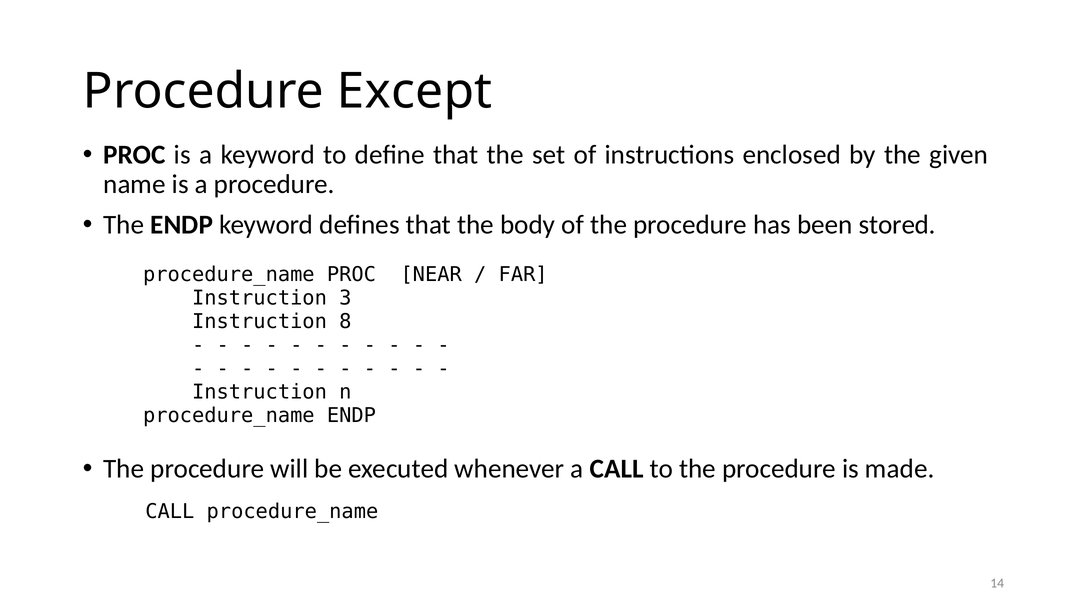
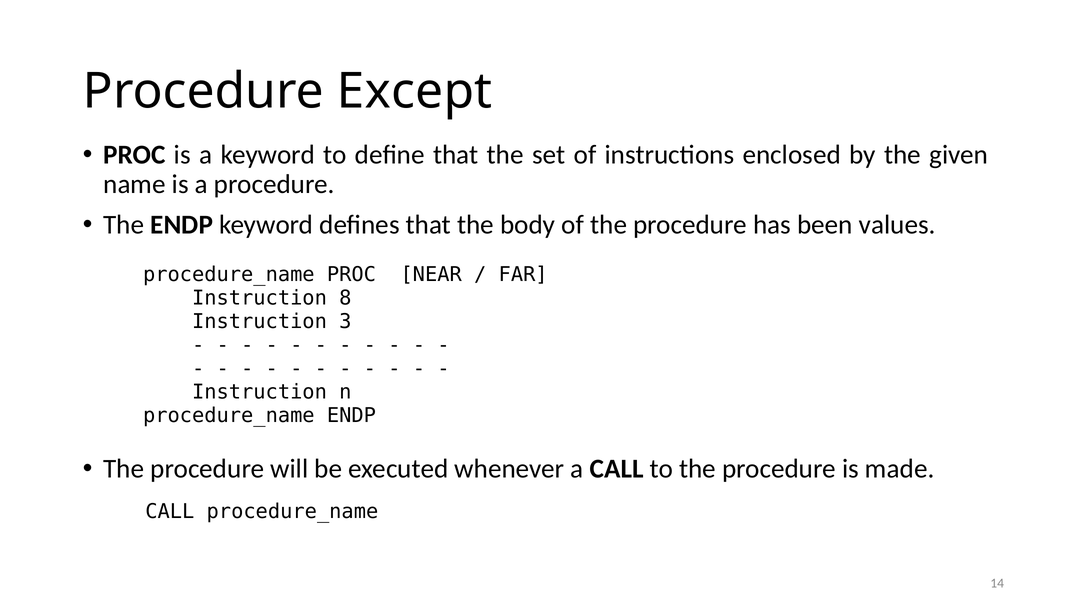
stored: stored -> values
3: 3 -> 8
8: 8 -> 3
